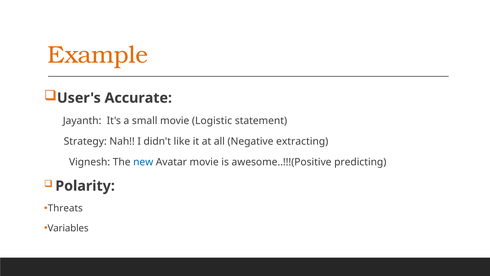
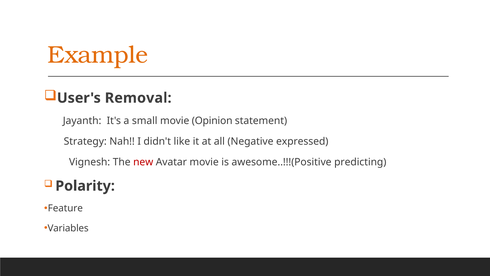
Accurate: Accurate -> Removal
Logistic: Logistic -> Opinion
extracting: extracting -> expressed
new colour: blue -> red
Threats: Threats -> Feature
